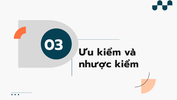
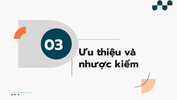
Ưu kiểm: kiểm -> thiệu
